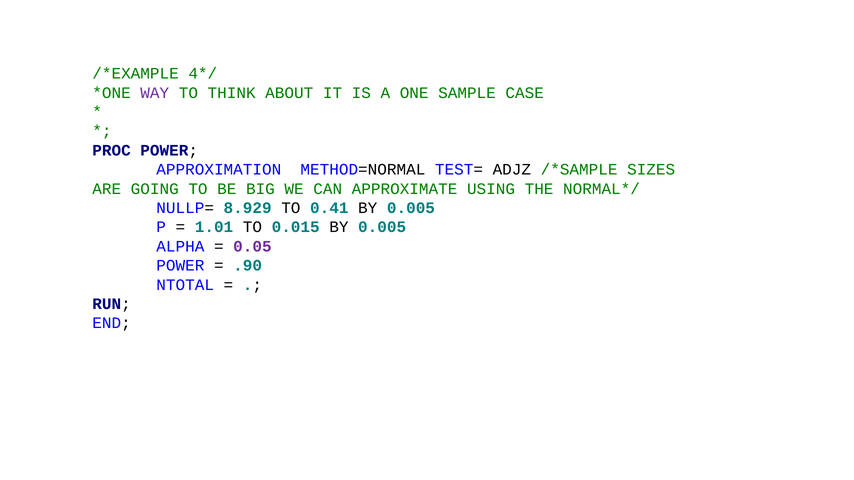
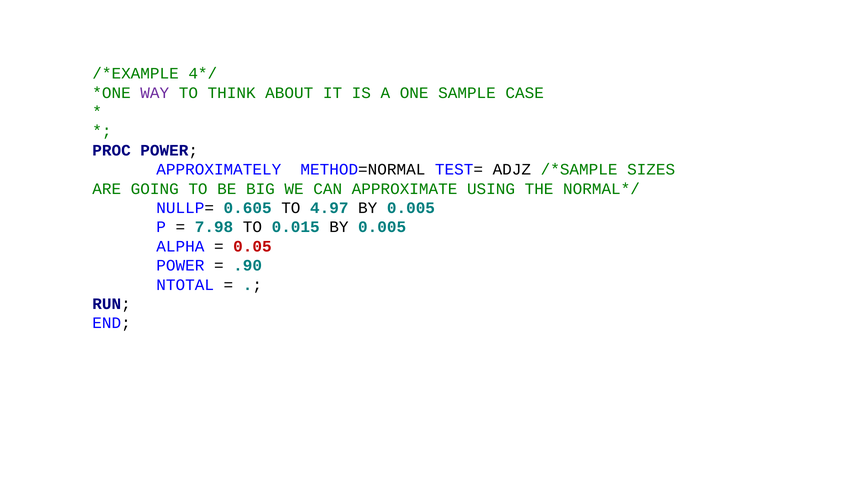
APPROXIMATION: APPROXIMATION -> APPROXIMATELY
8.929: 8.929 -> 0.605
0.41: 0.41 -> 4.97
1.01: 1.01 -> 7.98
0.05 colour: purple -> red
